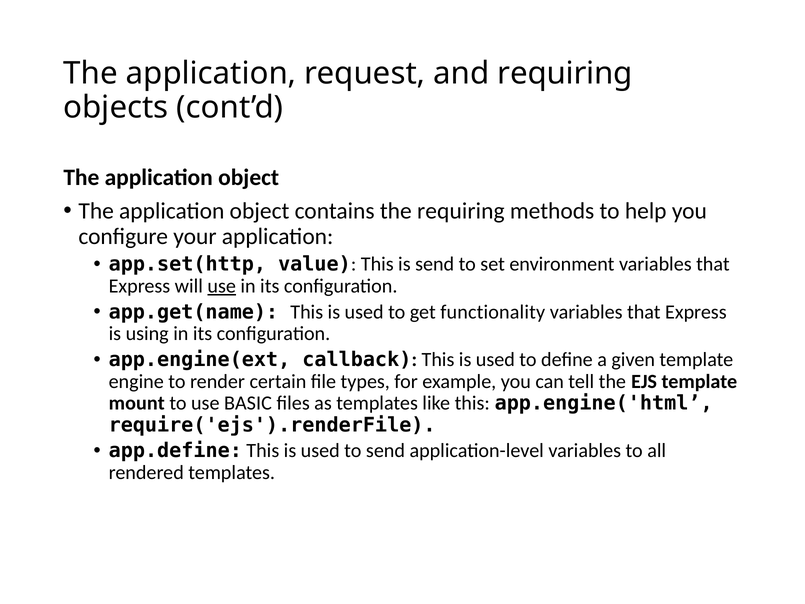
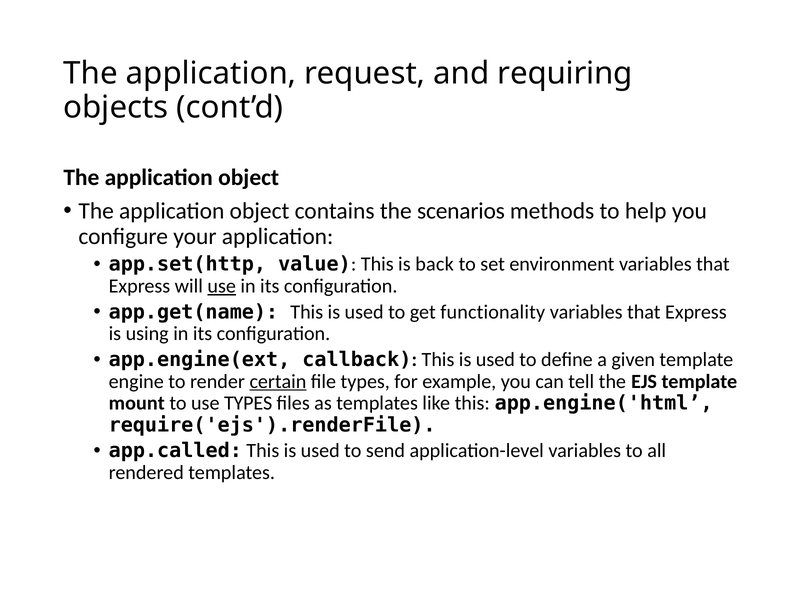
the requiring: requiring -> scenarios
is send: send -> back
certain underline: none -> present
use BASIC: BASIC -> TYPES
app.define: app.define -> app.called
